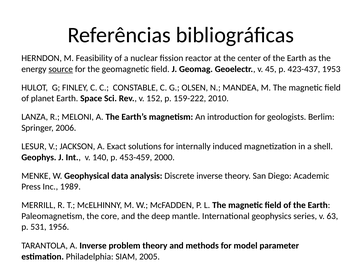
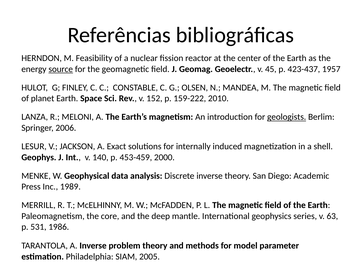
1953: 1953 -> 1957
geologists underline: none -> present
1956: 1956 -> 1986
